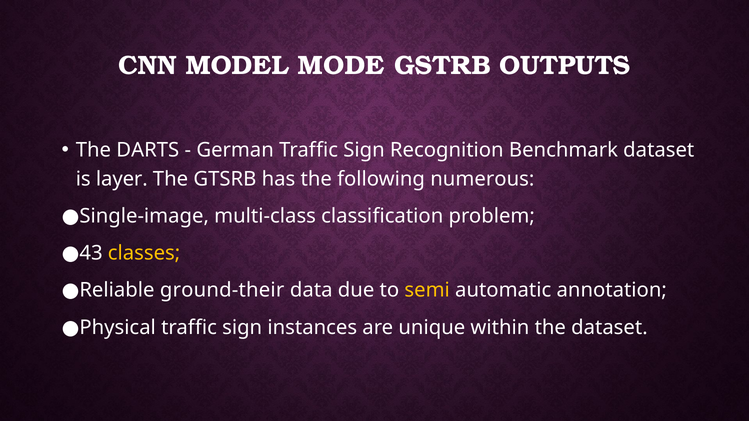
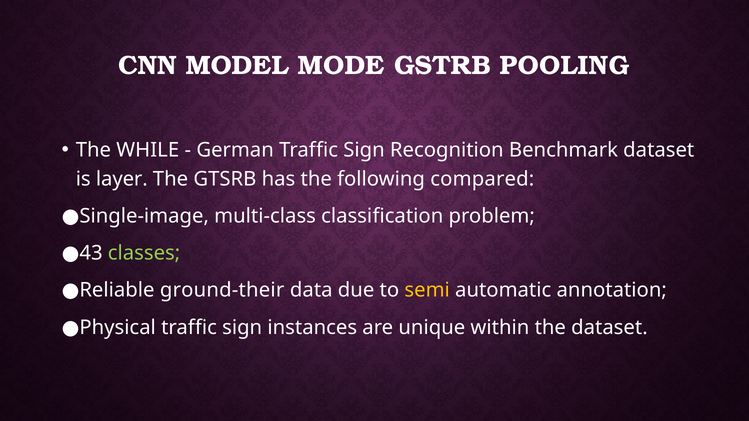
OUTPUTS: OUTPUTS -> POOLING
DARTS: DARTS -> WHILE
numerous: numerous -> compared
classes colour: yellow -> light green
